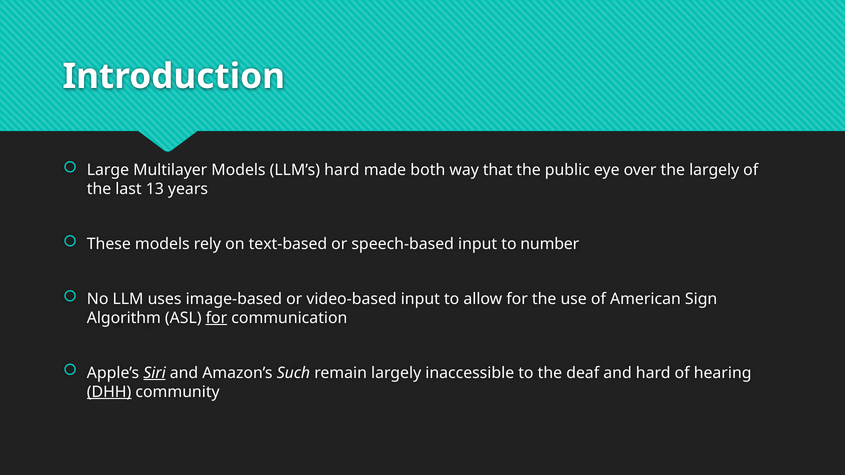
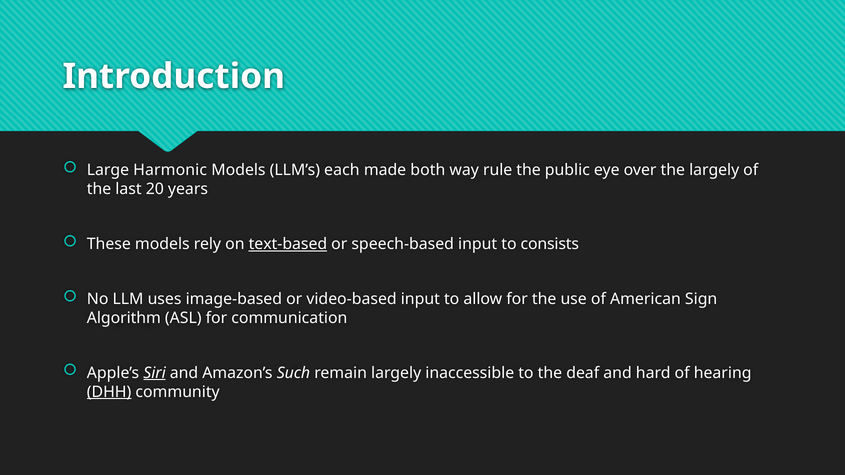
Multilayer: Multilayer -> Harmonic
LLM’s hard: hard -> each
that: that -> rule
13: 13 -> 20
text-based underline: none -> present
number: number -> consists
for at (216, 318) underline: present -> none
